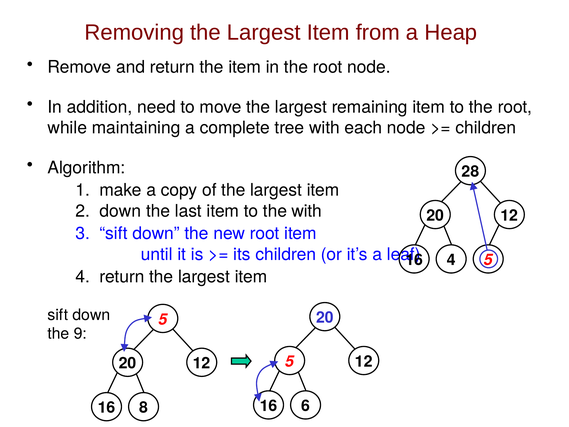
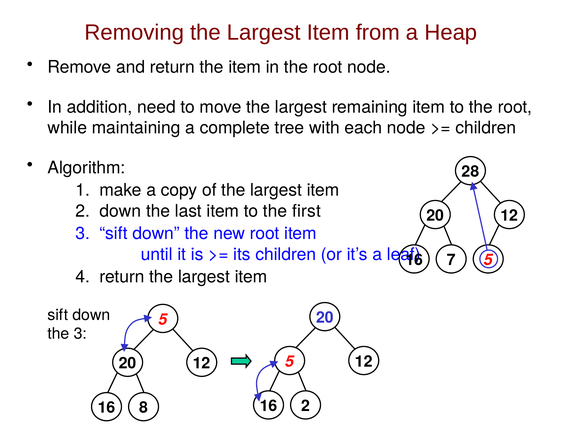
the with: with -> first
4 at (451, 260): 4 -> 7
the 9: 9 -> 3
16 6: 6 -> 2
